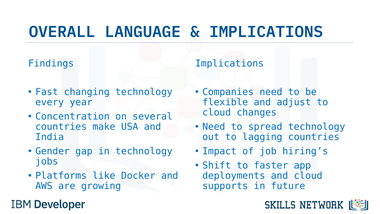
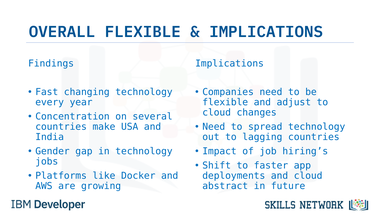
OVERALL LANGUAGE: LANGUAGE -> FLEXIBLE
supports: supports -> abstract
